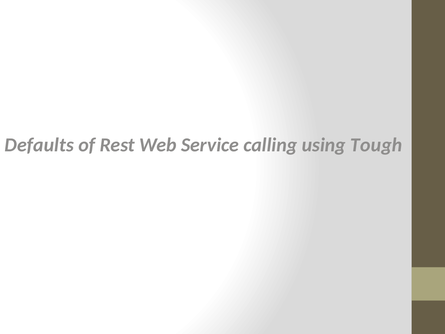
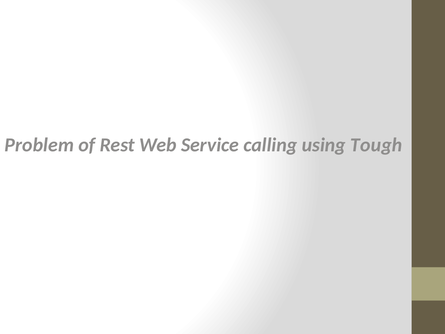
Defaults: Defaults -> Problem
